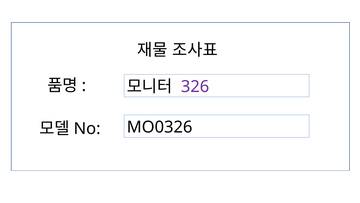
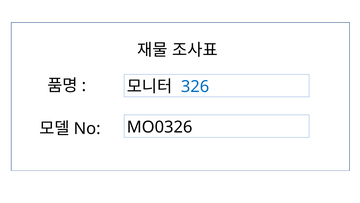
326 colour: purple -> blue
